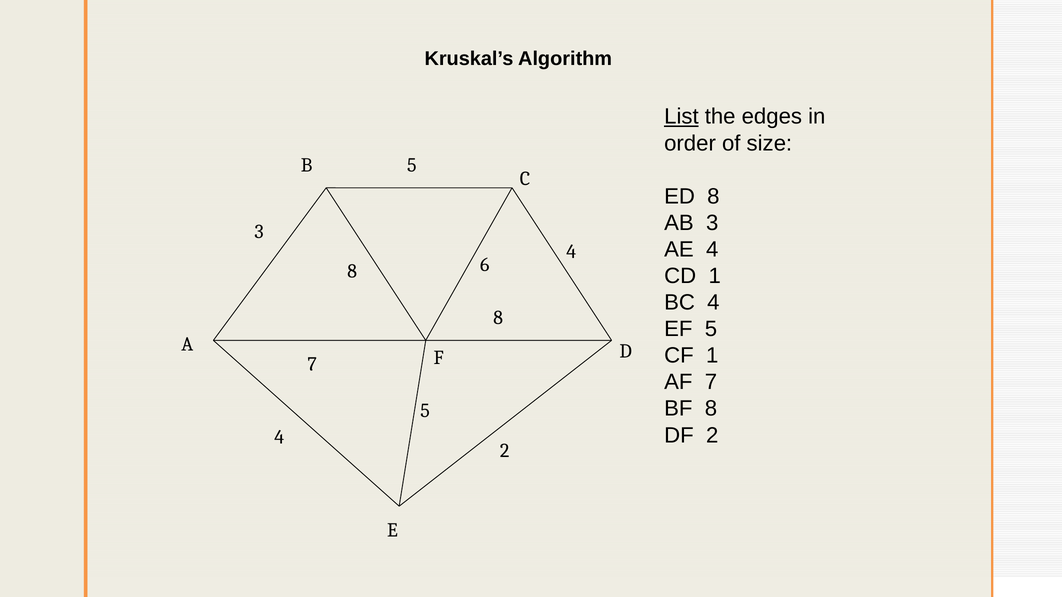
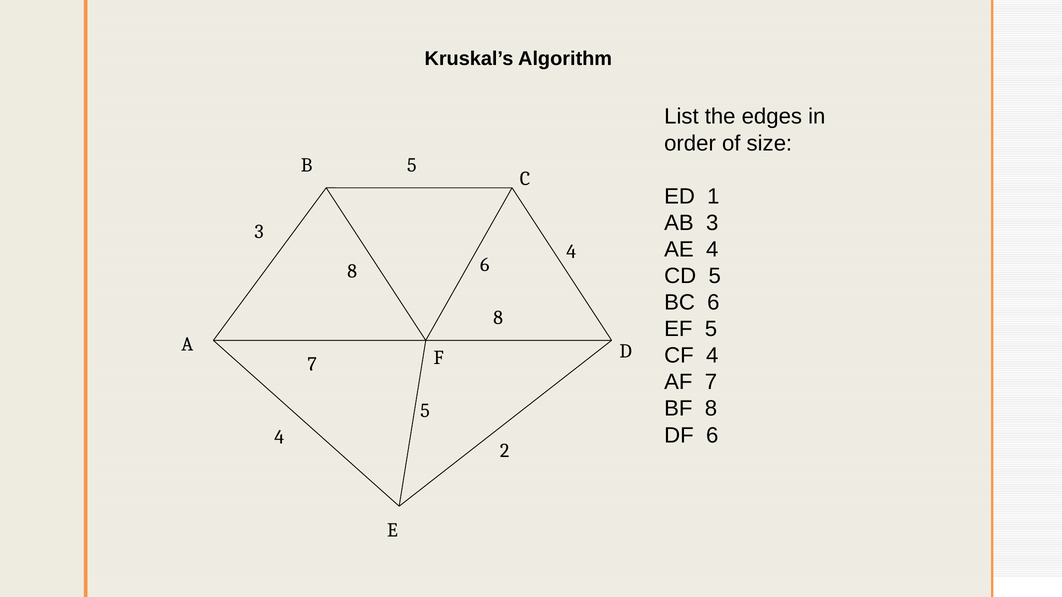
List underline: present -> none
ED 8: 8 -> 1
CD 1: 1 -> 5
BC 4: 4 -> 6
CF 1: 1 -> 4
DF 2: 2 -> 6
